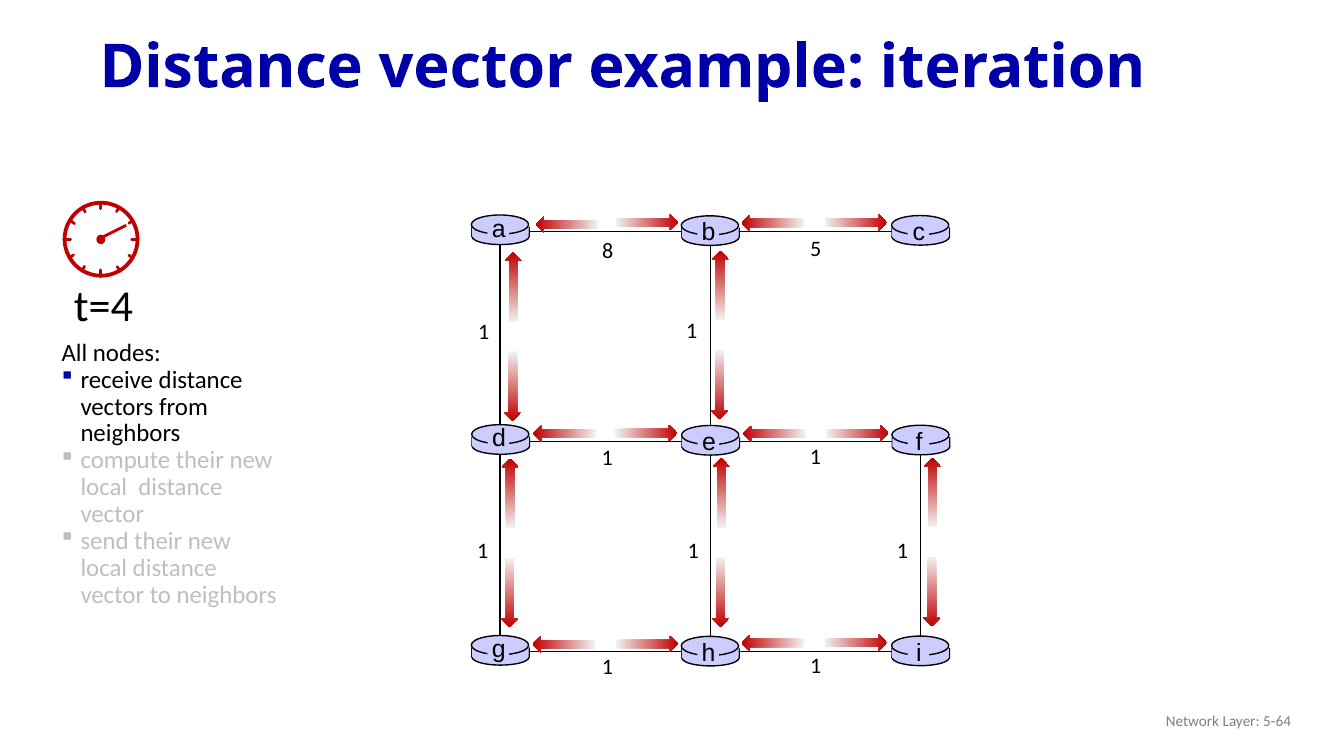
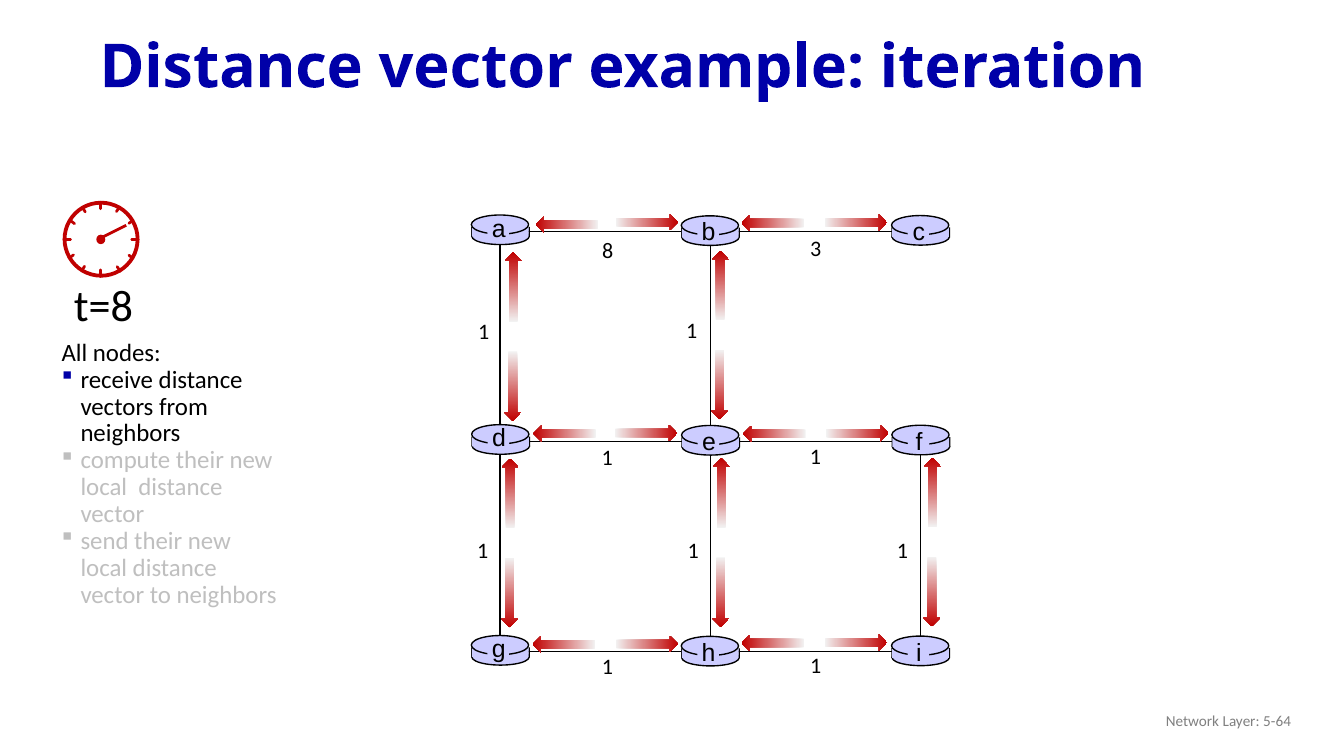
5: 5 -> 3
t=4: t=4 -> t=8
